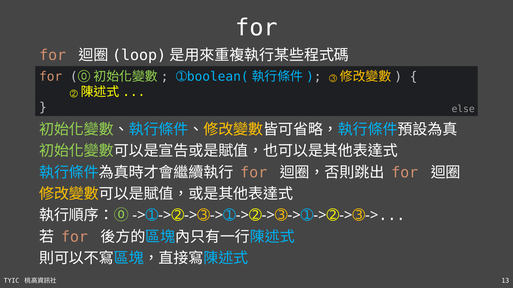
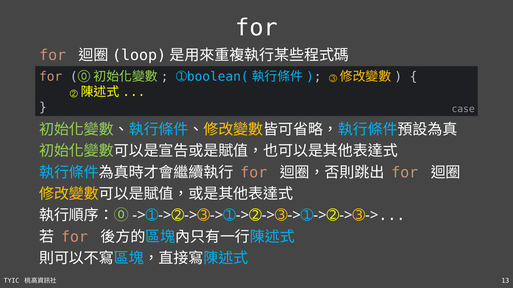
else: else -> case
